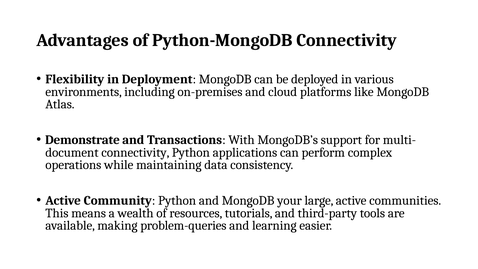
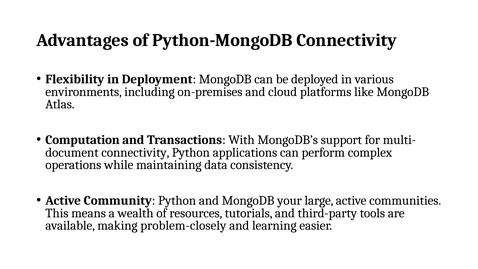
Demonstrate: Demonstrate -> Computation
problem-queries: problem-queries -> problem-closely
